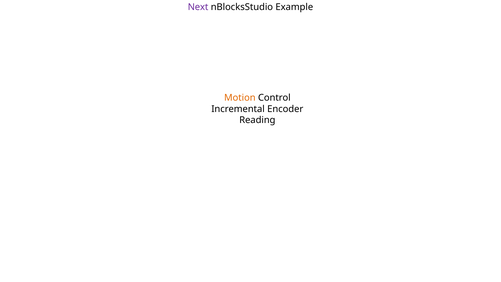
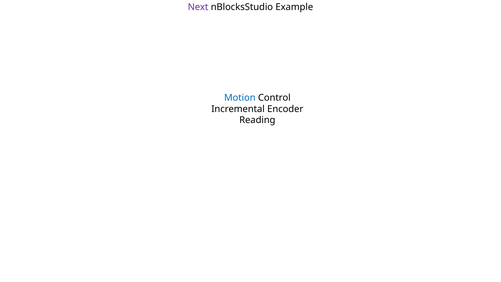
Motion colour: orange -> blue
